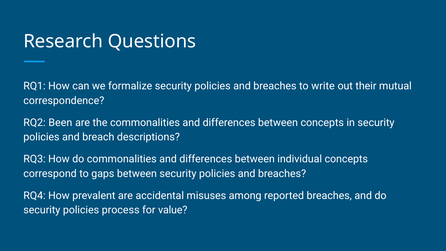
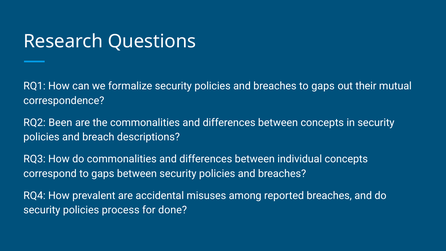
breaches to write: write -> gaps
value: value -> done
